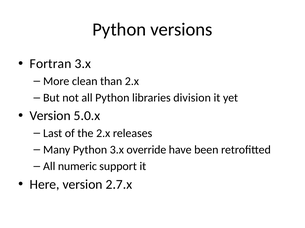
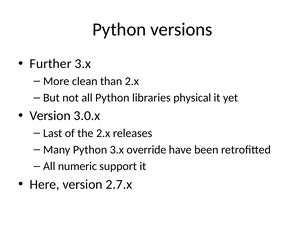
Fortran: Fortran -> Further
division: division -> physical
5.0.x: 5.0.x -> 3.0.x
